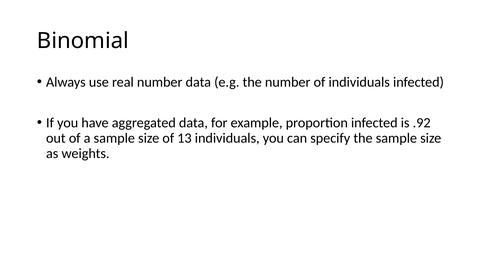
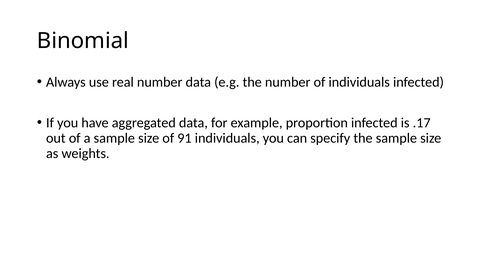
.92: .92 -> .17
13: 13 -> 91
